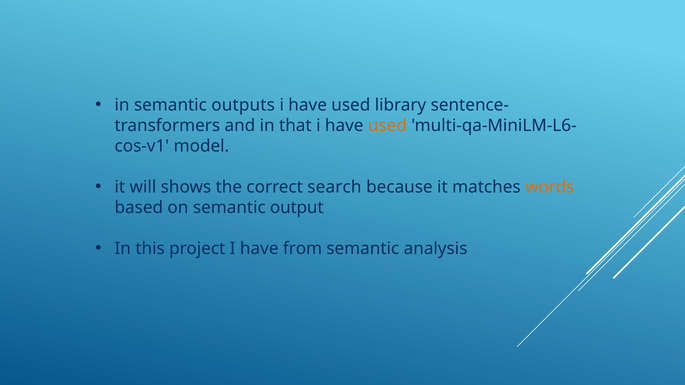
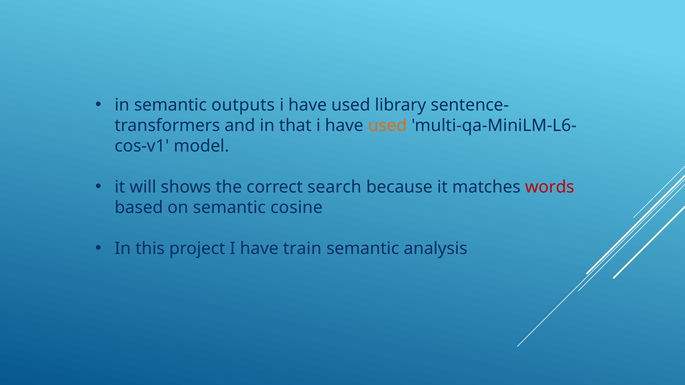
words colour: orange -> red
output: output -> cosine
from: from -> train
